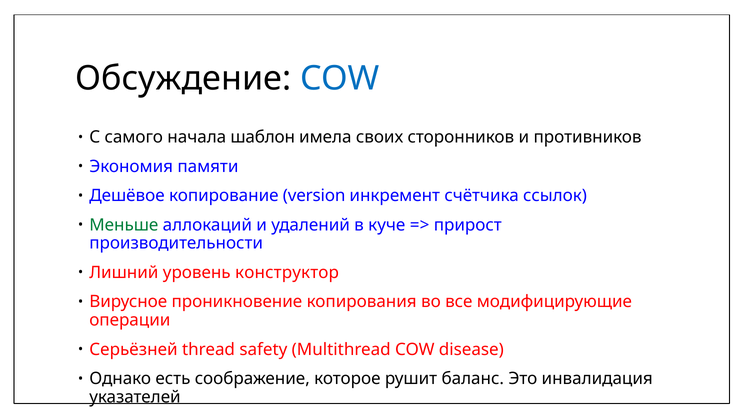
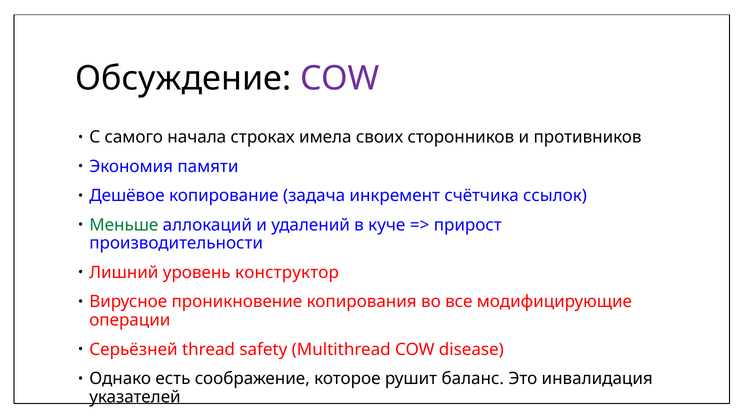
COW at (340, 78) colour: blue -> purple
шаблон: шаблон -> строках
version: version -> задача
